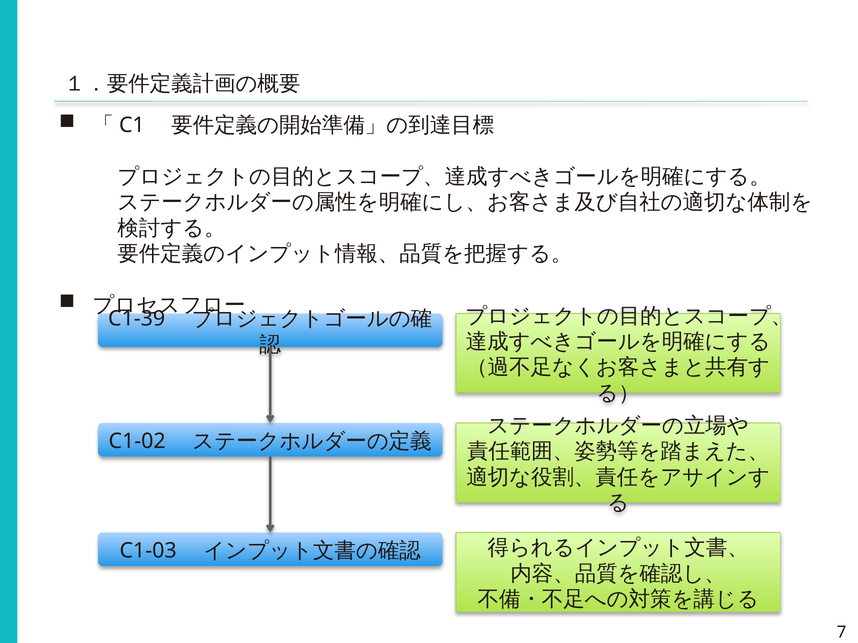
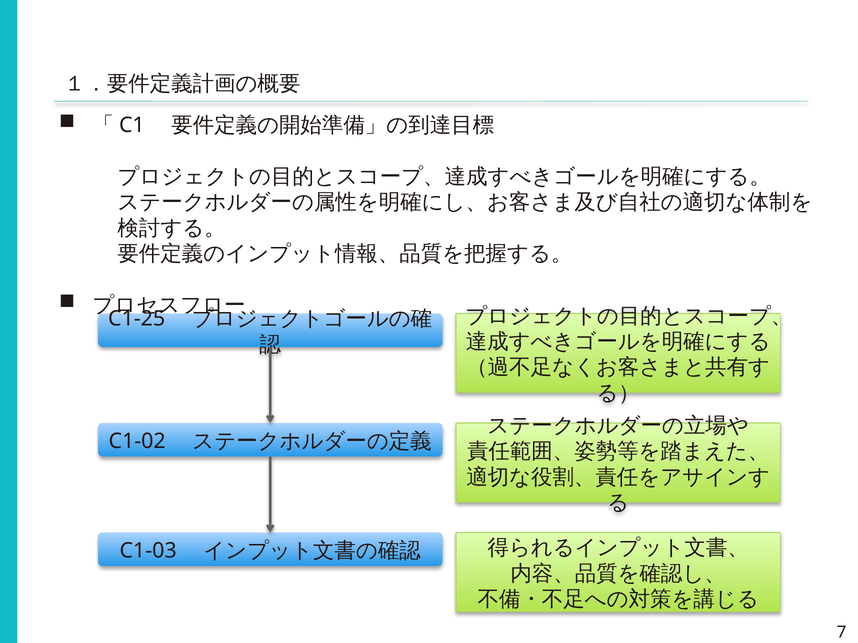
C1-39: C1-39 -> C1-25
